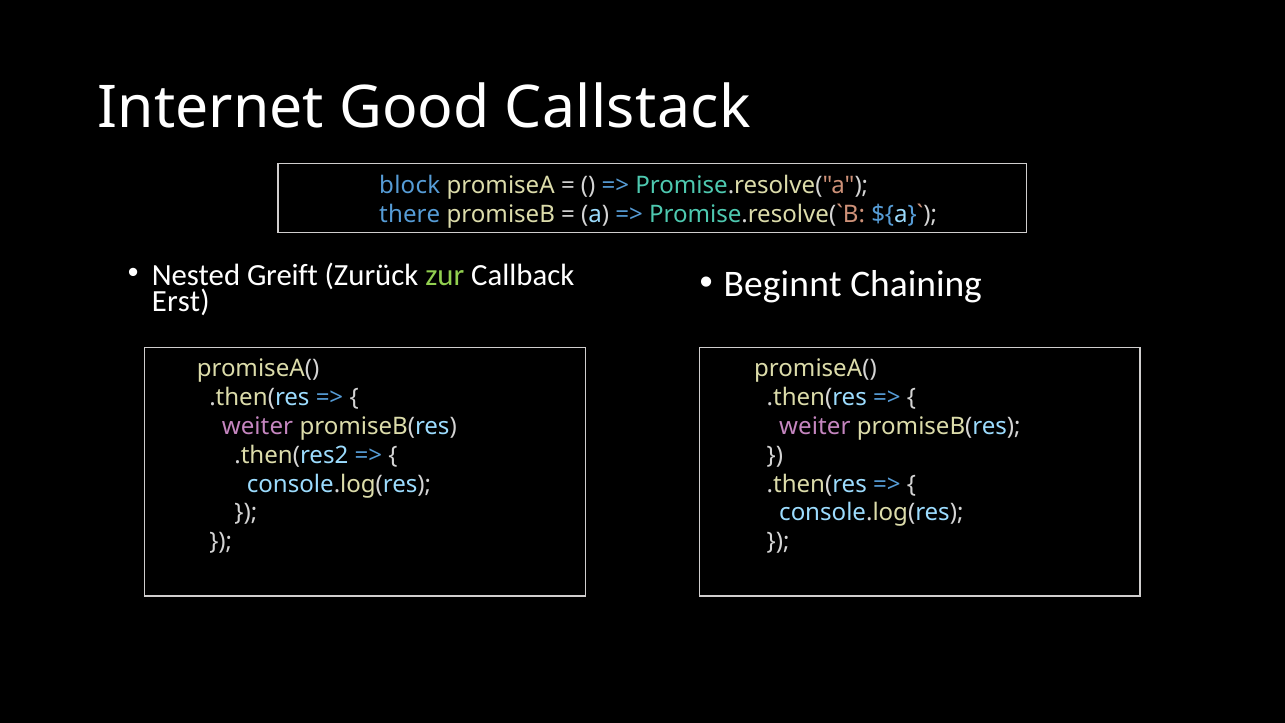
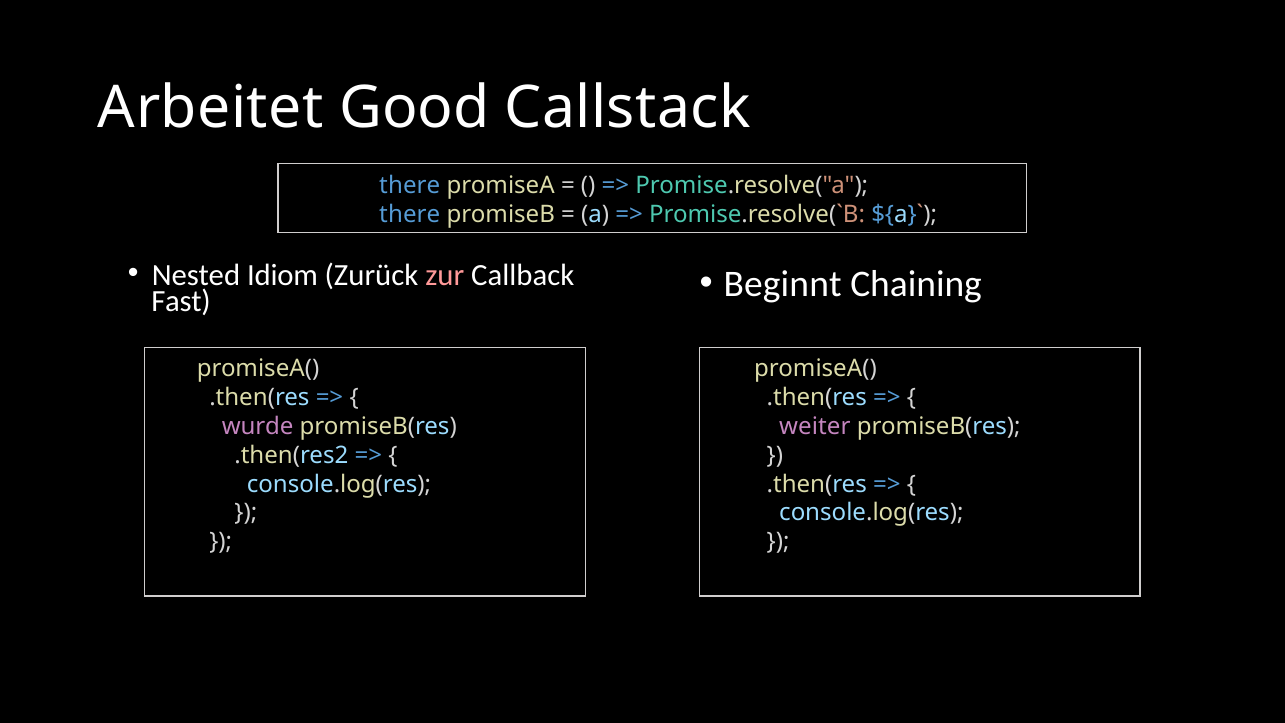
Internet: Internet -> Arbeitet
block at (410, 185): block -> there
Greift: Greift -> Idiom
zur colour: light green -> pink
Erst: Erst -> Fast
weiter at (257, 426): weiter -> wurde
